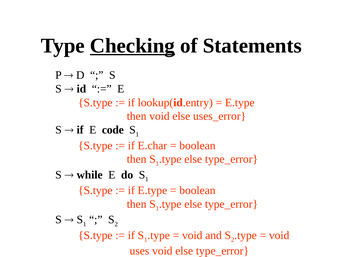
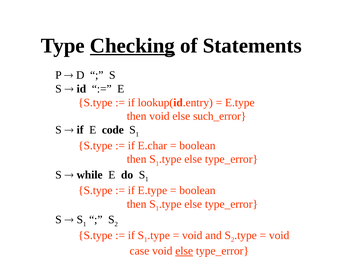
uses_error: uses_error -> such_error
uses: uses -> case
else at (184, 251) underline: none -> present
